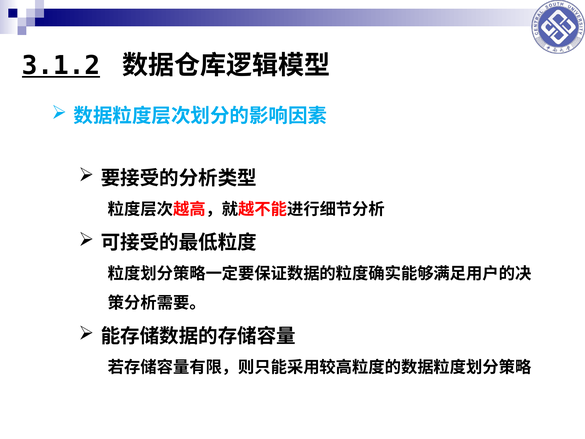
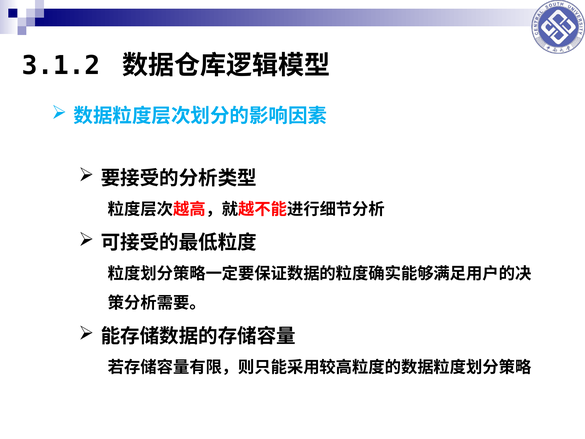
3.1.2 underline: present -> none
